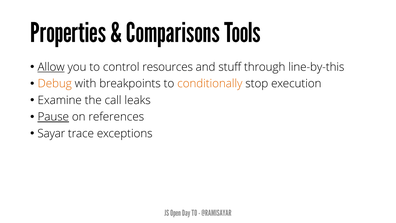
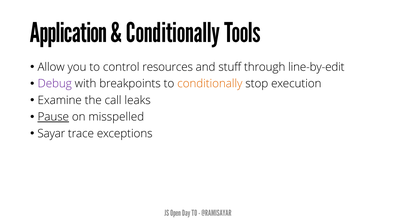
Properties: Properties -> Application
Comparisons at (173, 33): Comparisons -> Conditionally
Allow underline: present -> none
line-by-this: line-by-this -> line-by-edit
Debug colour: orange -> purple
references: references -> misspelled
